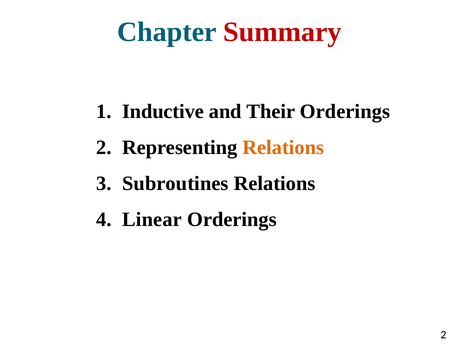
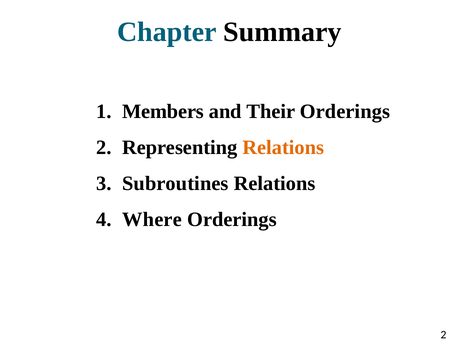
Summary colour: red -> black
Inductive: Inductive -> Members
Linear: Linear -> Where
